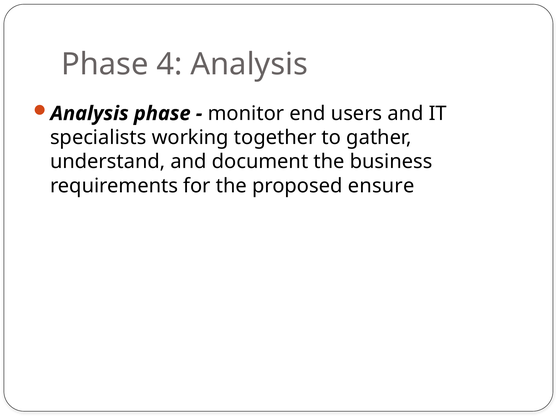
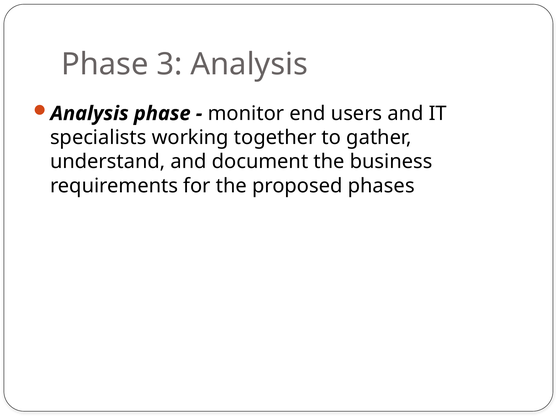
4: 4 -> 3
ensure: ensure -> phases
